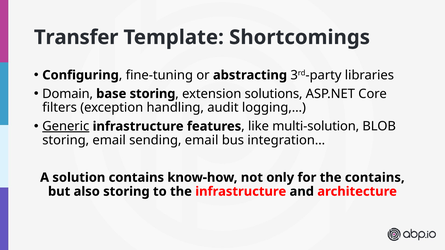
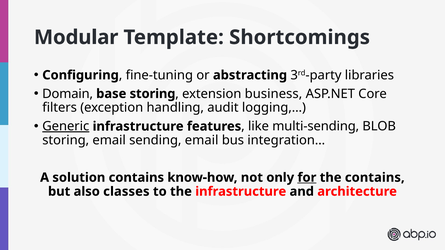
Transfer: Transfer -> Modular
solutions: solutions -> business
multi-solution: multi-solution -> multi-sending
for underline: none -> present
also storing: storing -> classes
